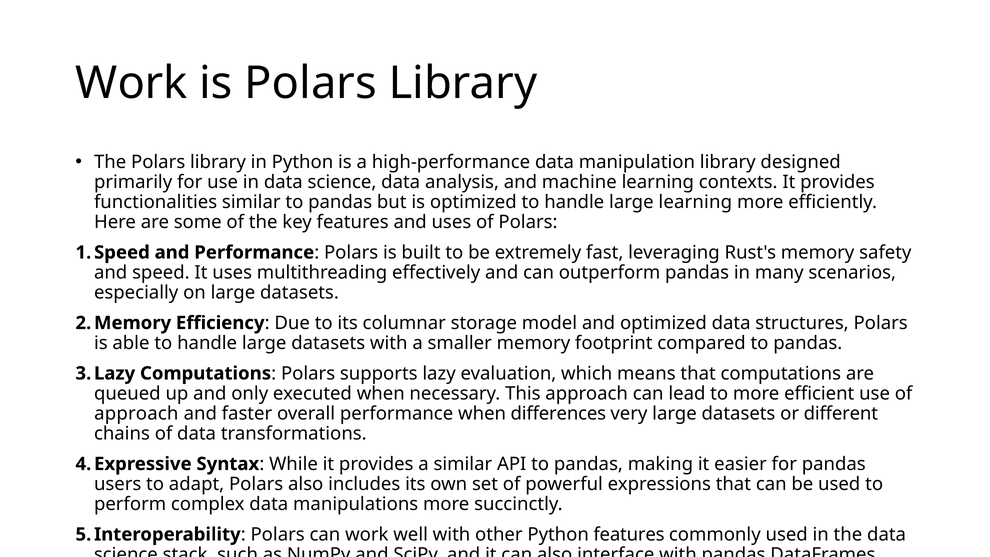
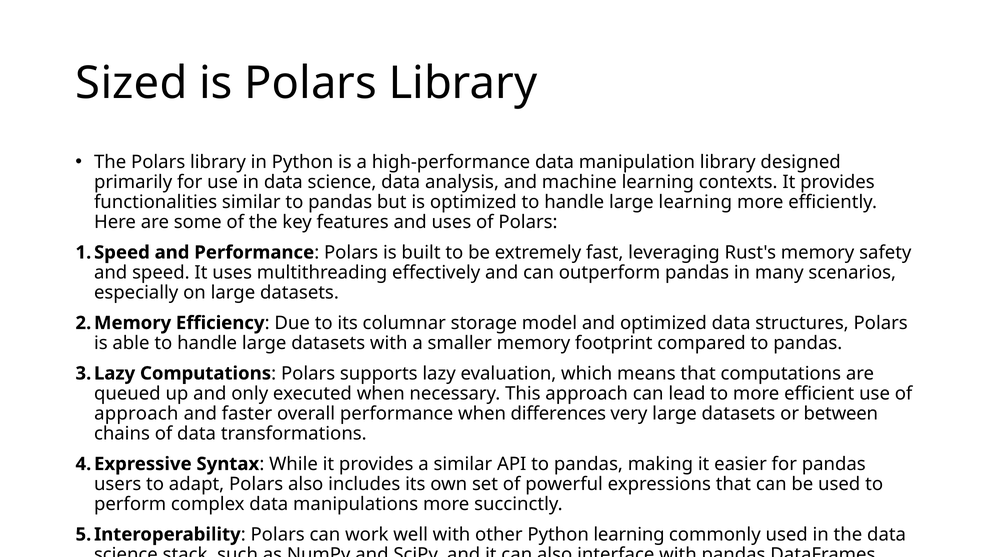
Work at (132, 83): Work -> Sized
different: different -> between
Python features: features -> learning
